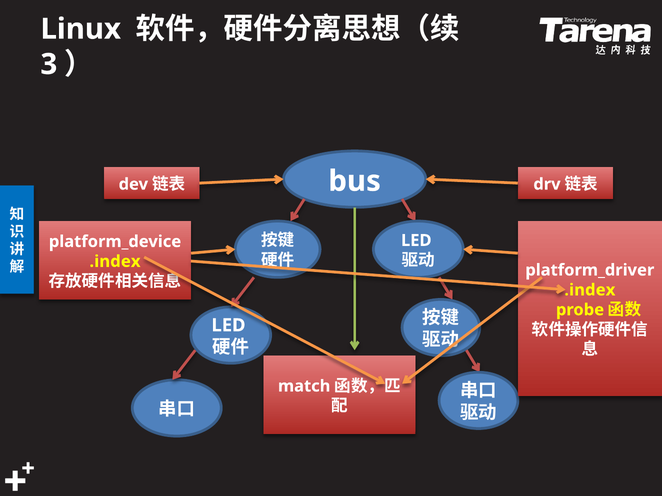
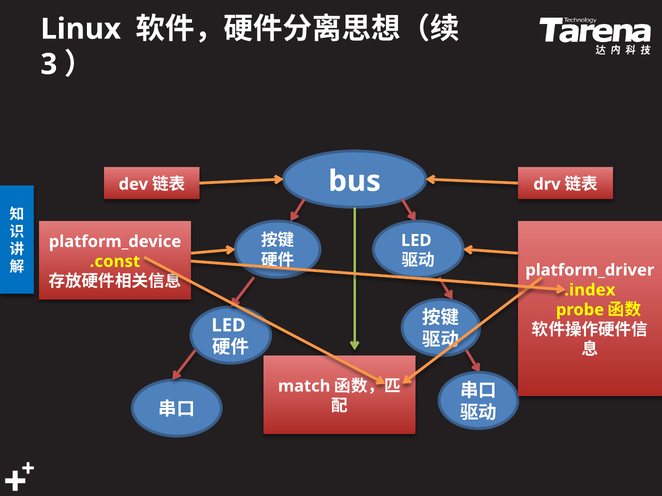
.index at (115, 262): .index -> .const
